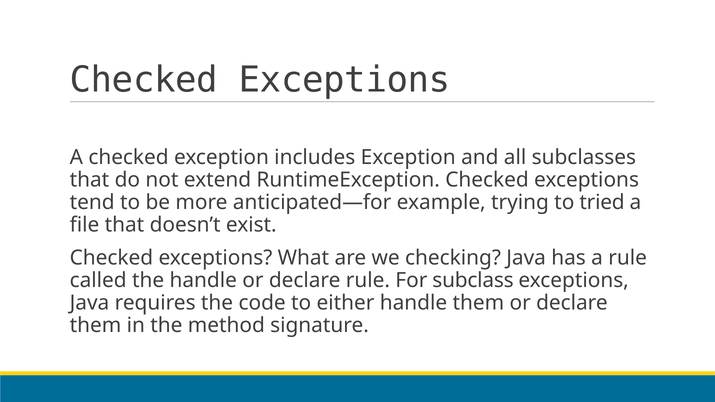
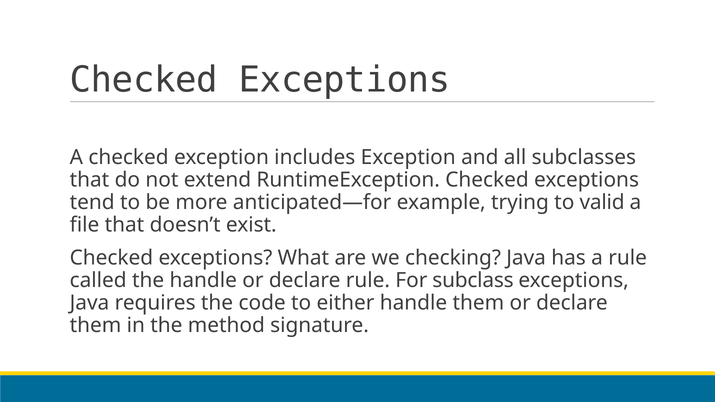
tried: tried -> valid
